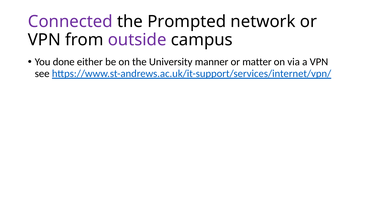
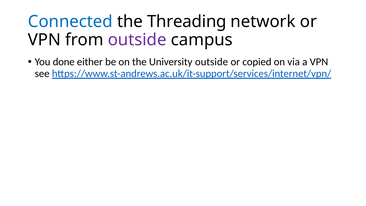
Connected colour: purple -> blue
Prompted: Prompted -> Threading
University manner: manner -> outside
matter: matter -> copied
